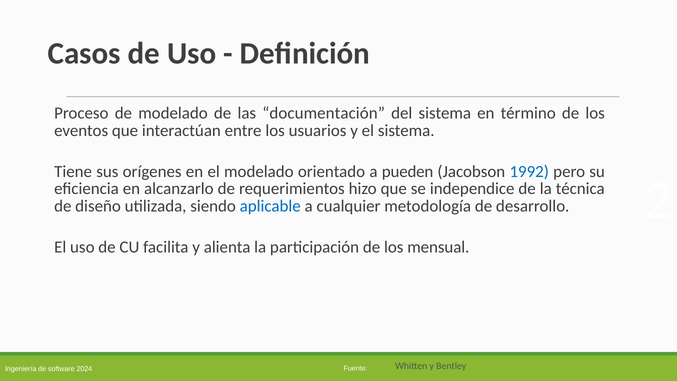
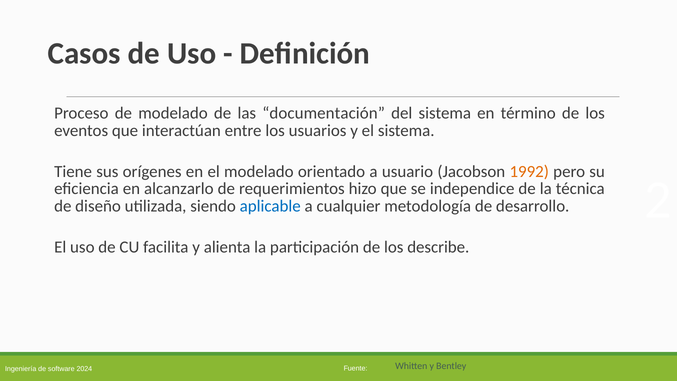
pueden: pueden -> usuario
1992 colour: blue -> orange
mensual: mensual -> describe
